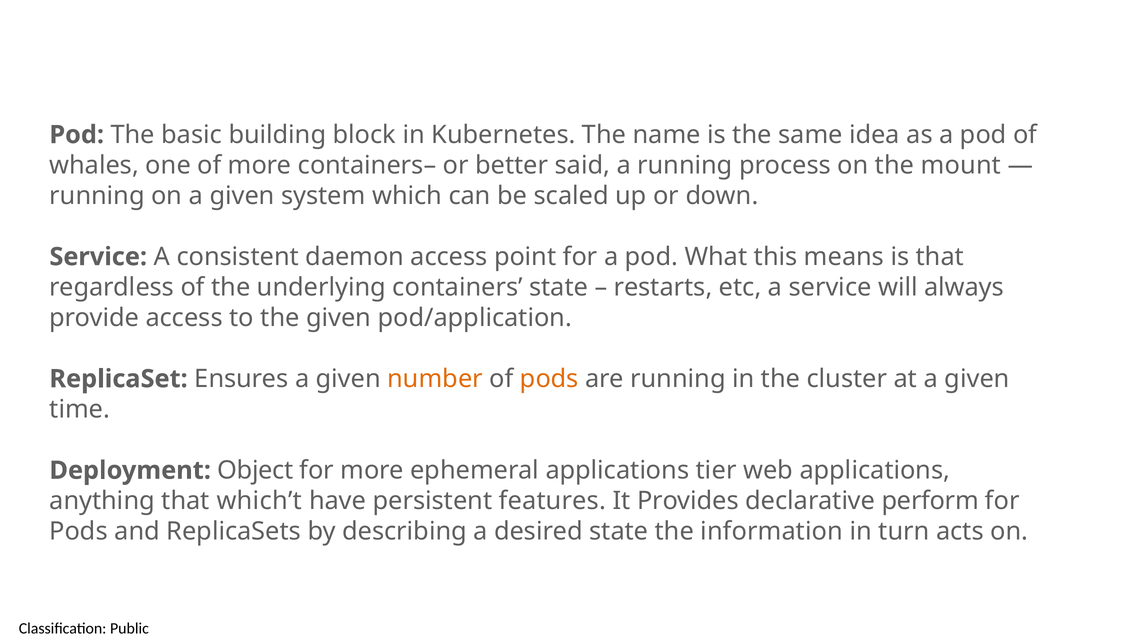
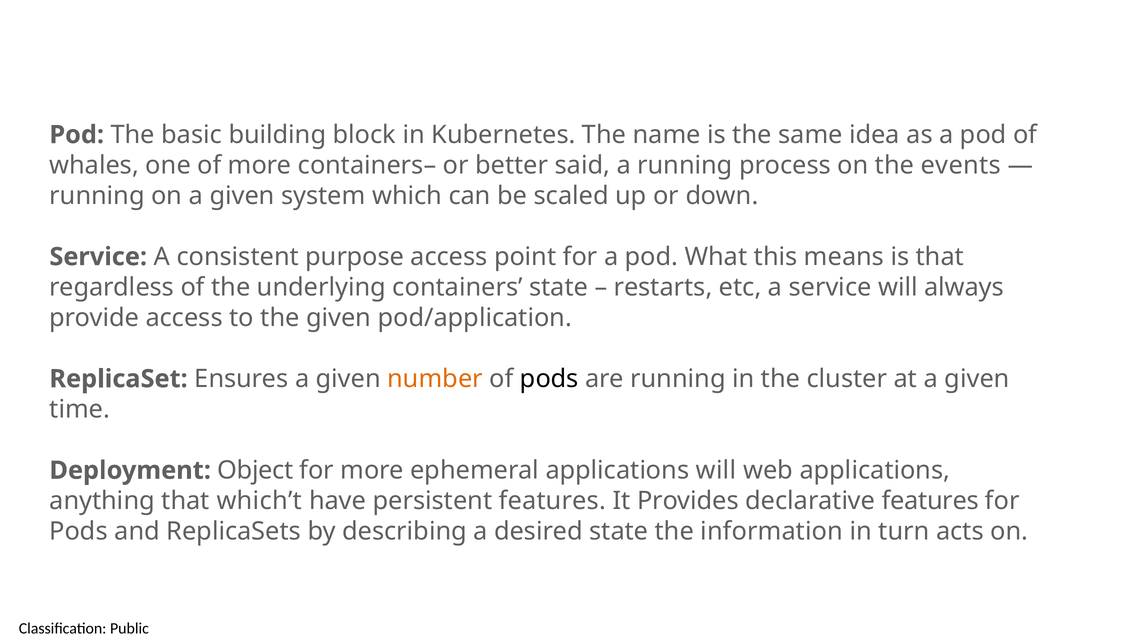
mount: mount -> events
daemon: daemon -> purpose
pods at (549, 379) colour: orange -> black
applications tier: tier -> will
declarative perform: perform -> features
